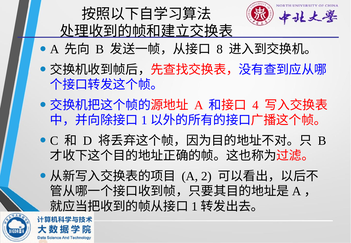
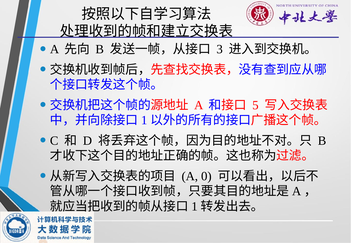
8: 8 -> 3
4: 4 -> 5
2: 2 -> 0
